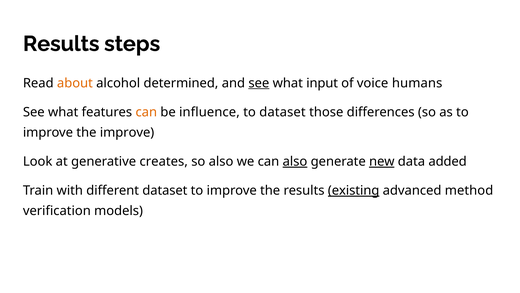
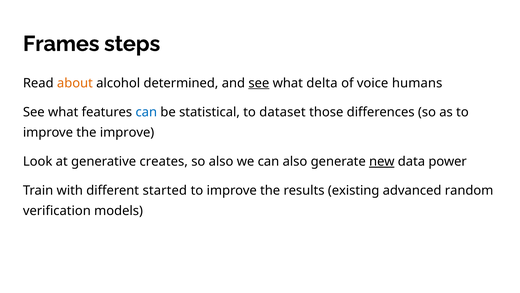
Results at (61, 44): Results -> Frames
input: input -> delta
can at (146, 112) colour: orange -> blue
influence: influence -> statistical
also at (295, 161) underline: present -> none
added: added -> power
different dataset: dataset -> started
existing underline: present -> none
method: method -> random
